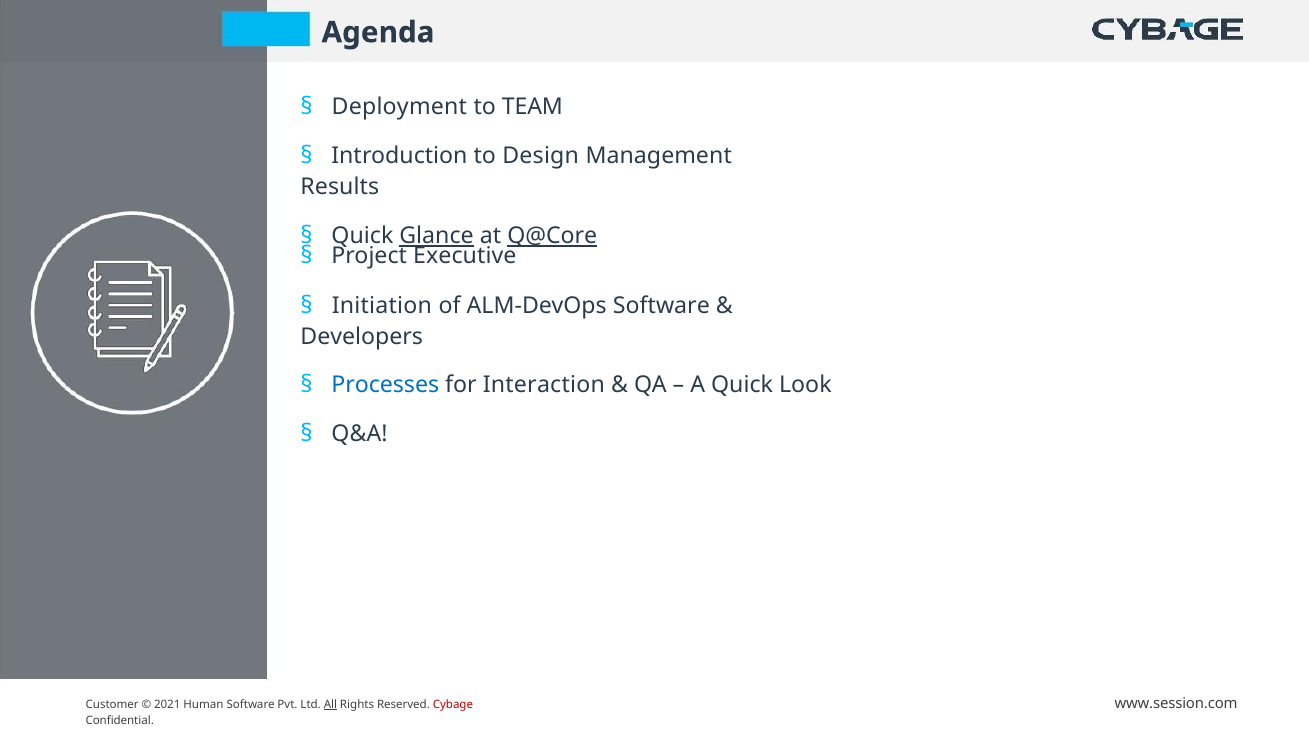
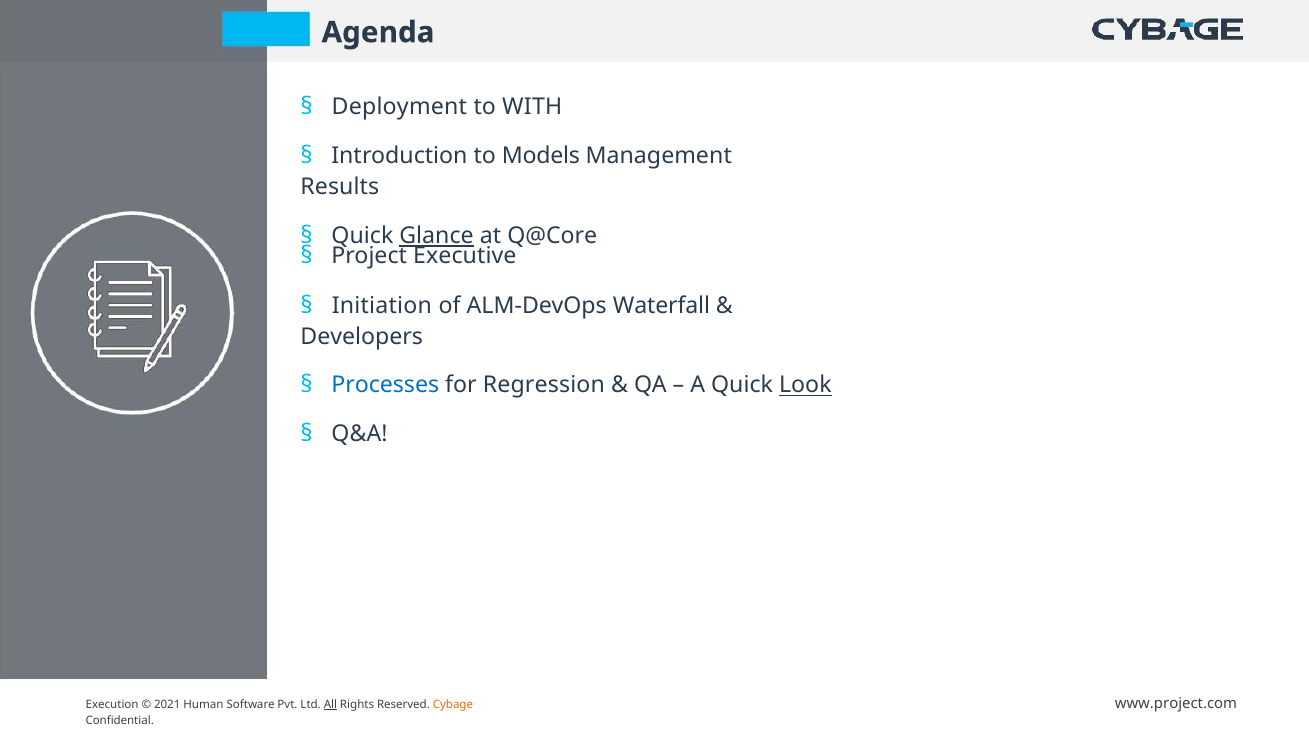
TEAM: TEAM -> WITH
Design: Design -> Models
Q@Core underline: present -> none
ALM-DevOps Software: Software -> Waterfall
Interaction: Interaction -> Regression
Look underline: none -> present
www.session.com: www.session.com -> www.project.com
Customer: Customer -> Execution
Cybage colour: red -> orange
